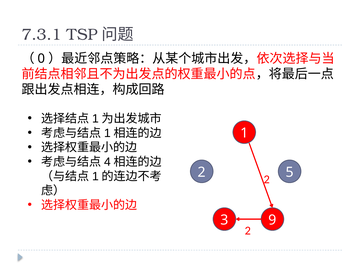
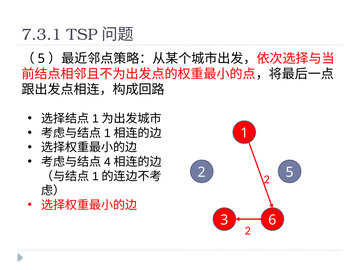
0 at (41, 59): 0 -> 5
9: 9 -> 6
